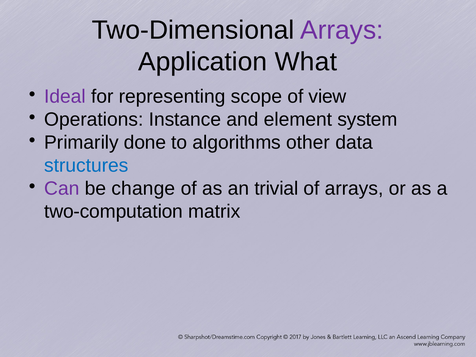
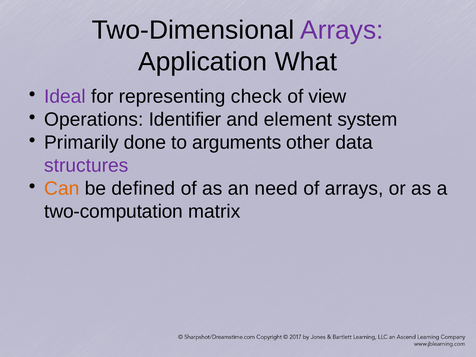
scope: scope -> check
Instance: Instance -> Identifier
algorithms: algorithms -> arguments
structures colour: blue -> purple
Can colour: purple -> orange
change: change -> defined
trivial: trivial -> need
